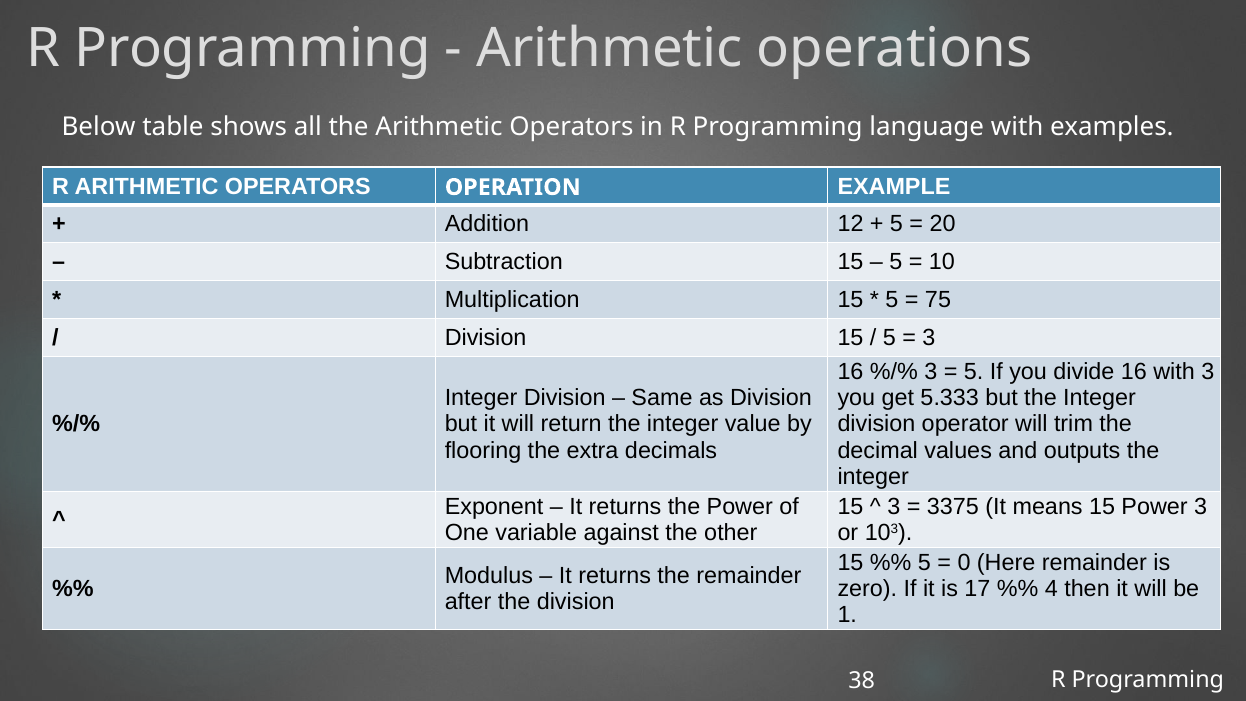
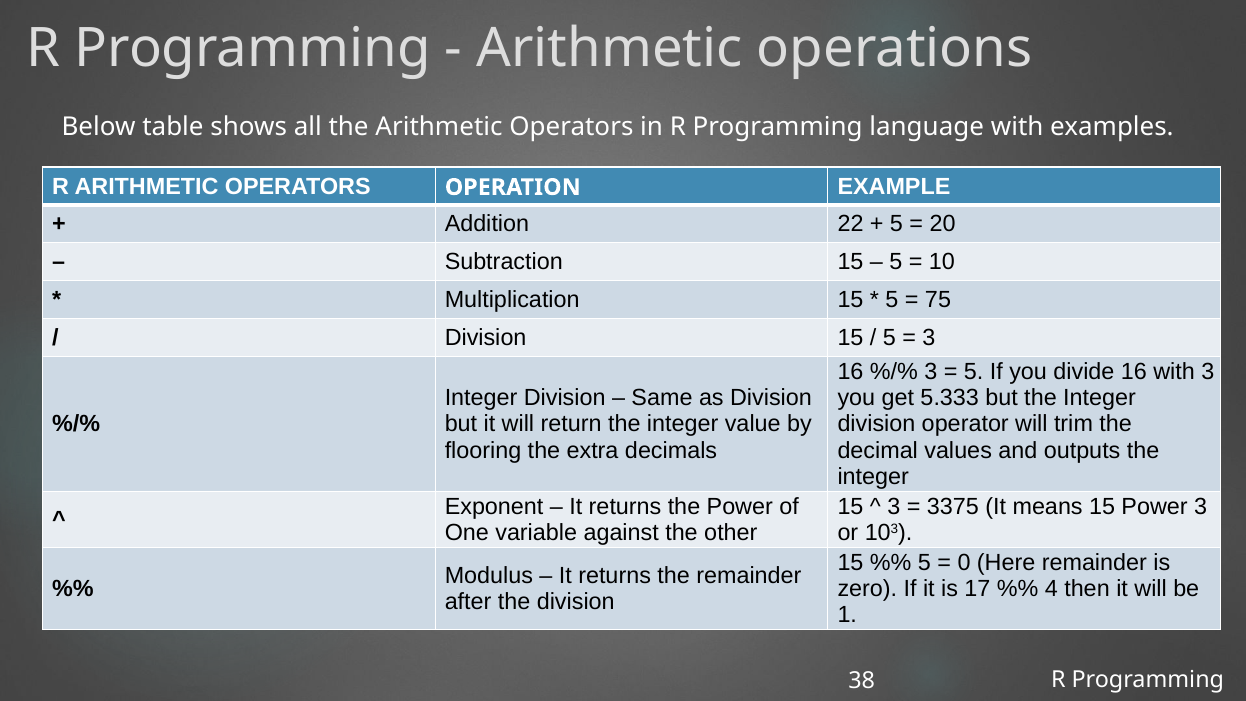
12: 12 -> 22
